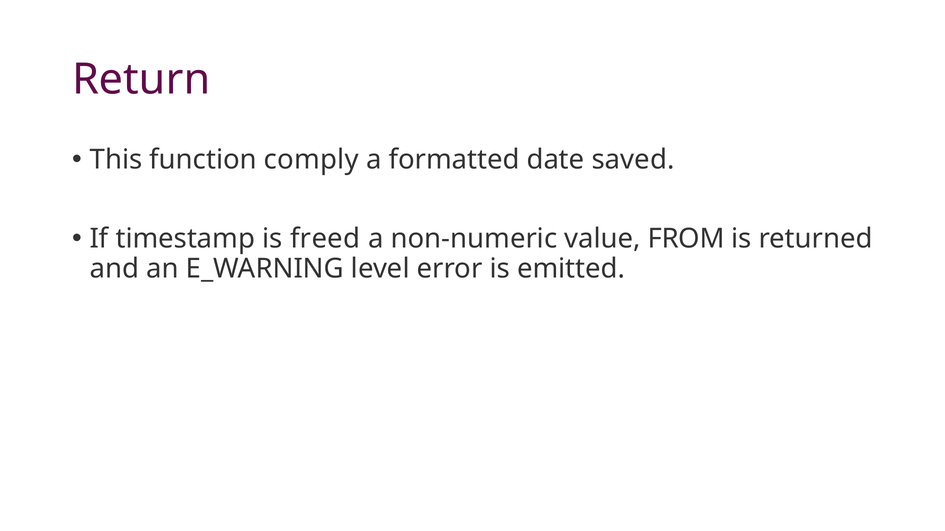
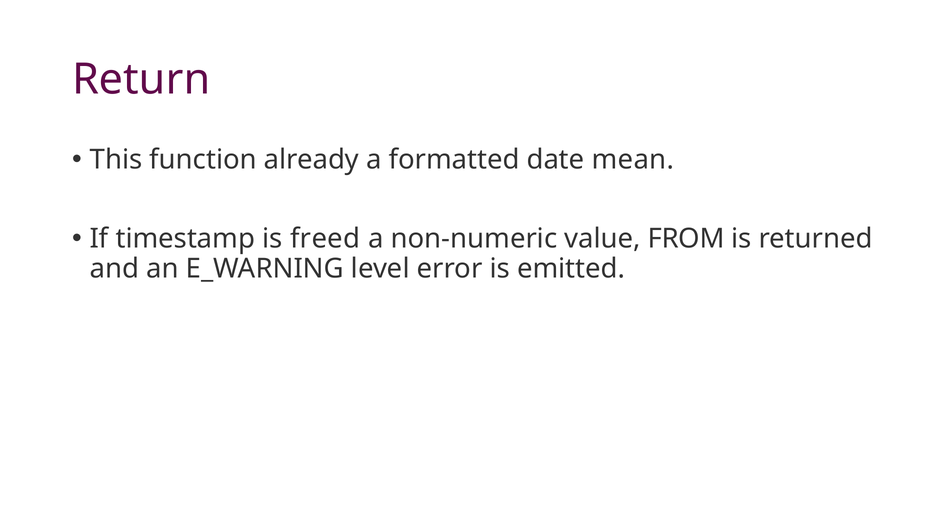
comply: comply -> already
saved: saved -> mean
